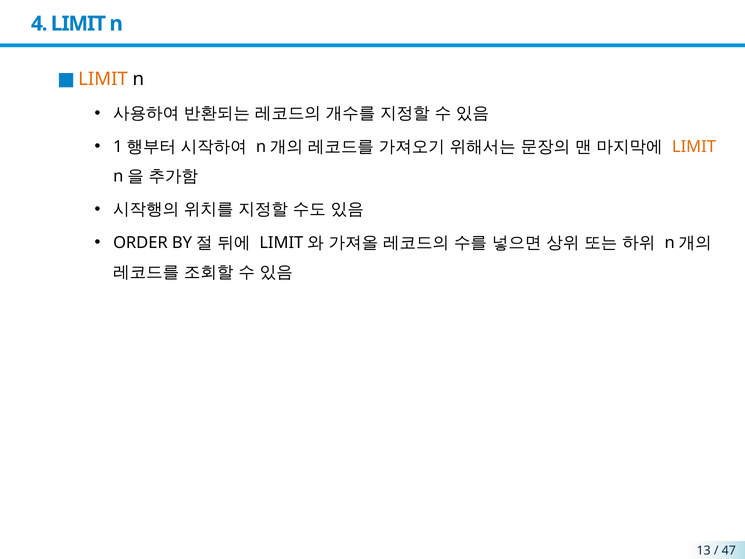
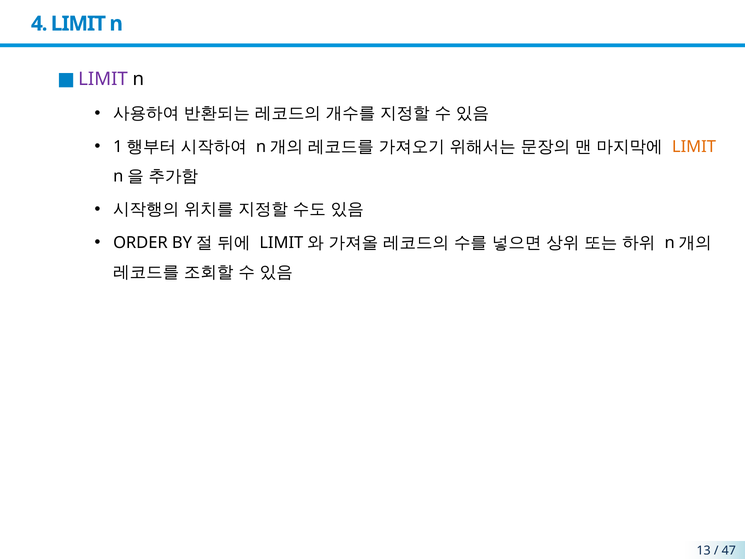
LIMIT at (103, 79) colour: orange -> purple
